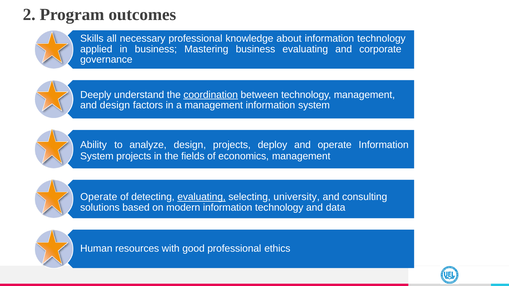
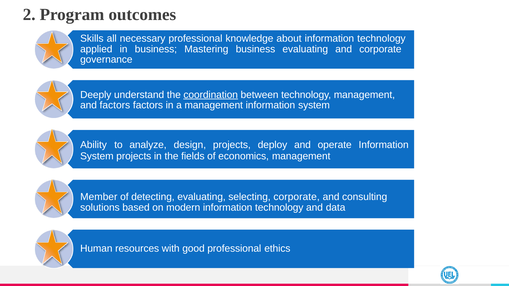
and design: design -> factors
Operate at (99, 197): Operate -> Member
evaluating at (202, 197) underline: present -> none
selecting university: university -> corporate
